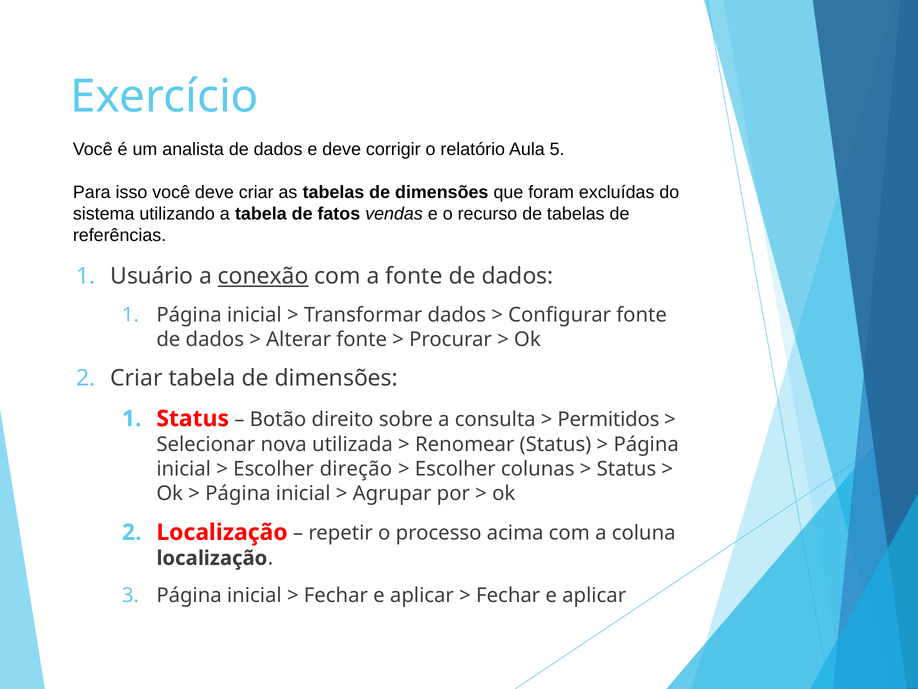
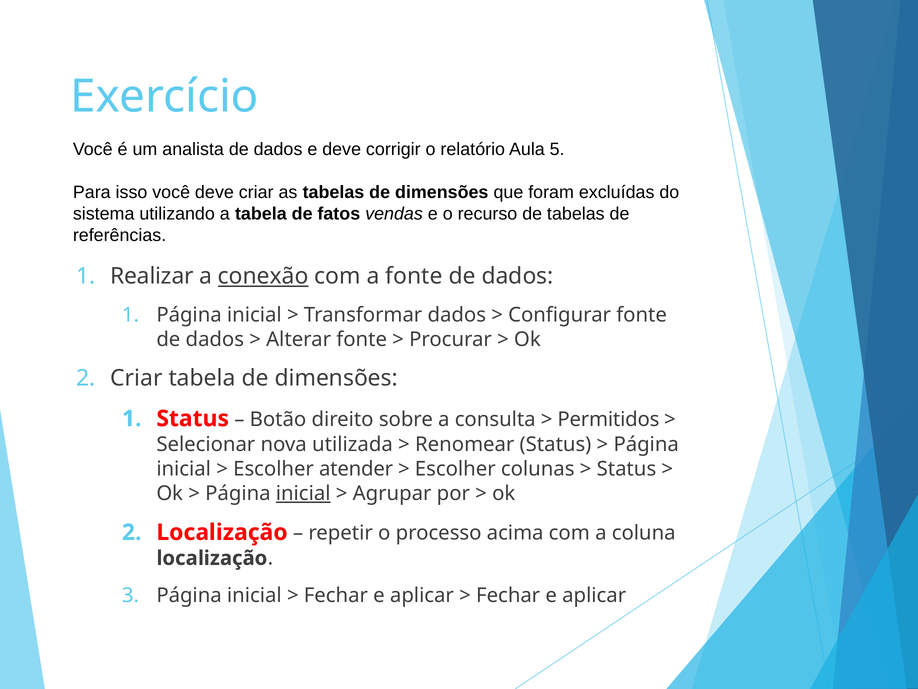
Usuário: Usuário -> Realizar
direção: direção -> atender
inicial at (303, 493) underline: none -> present
